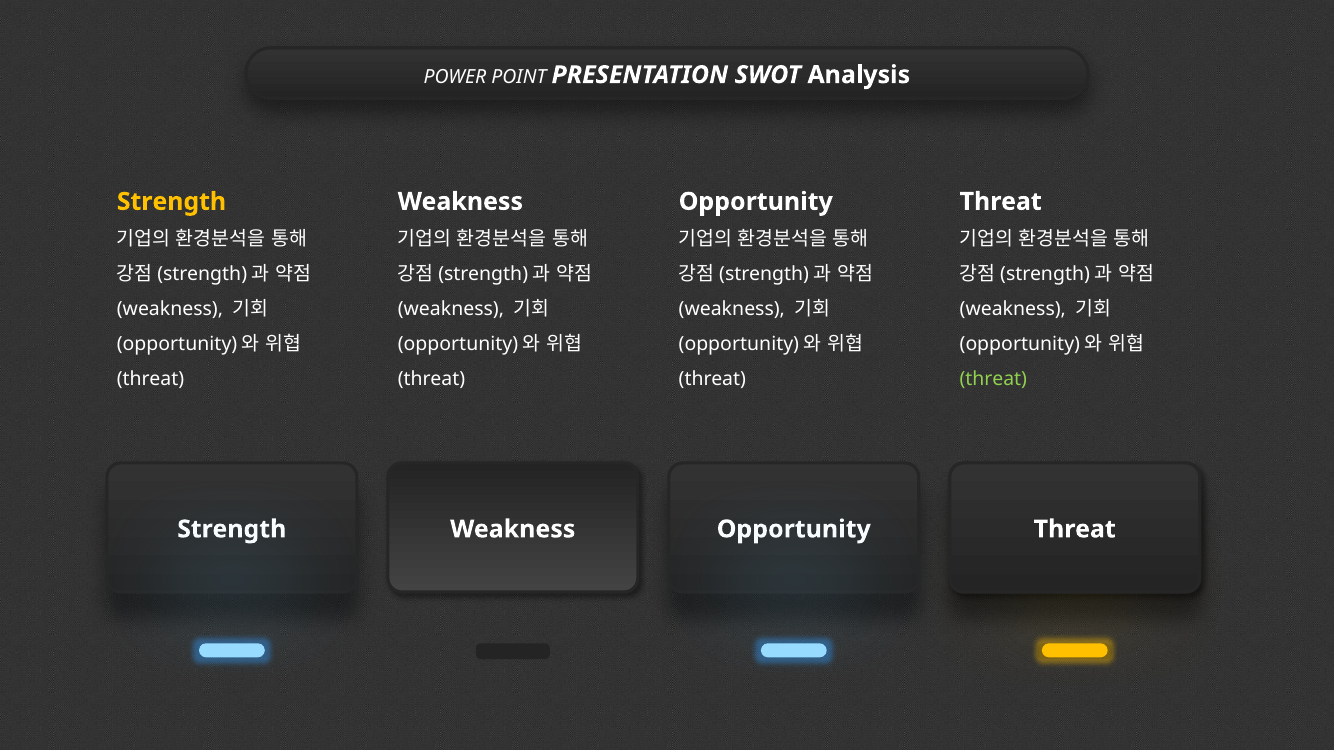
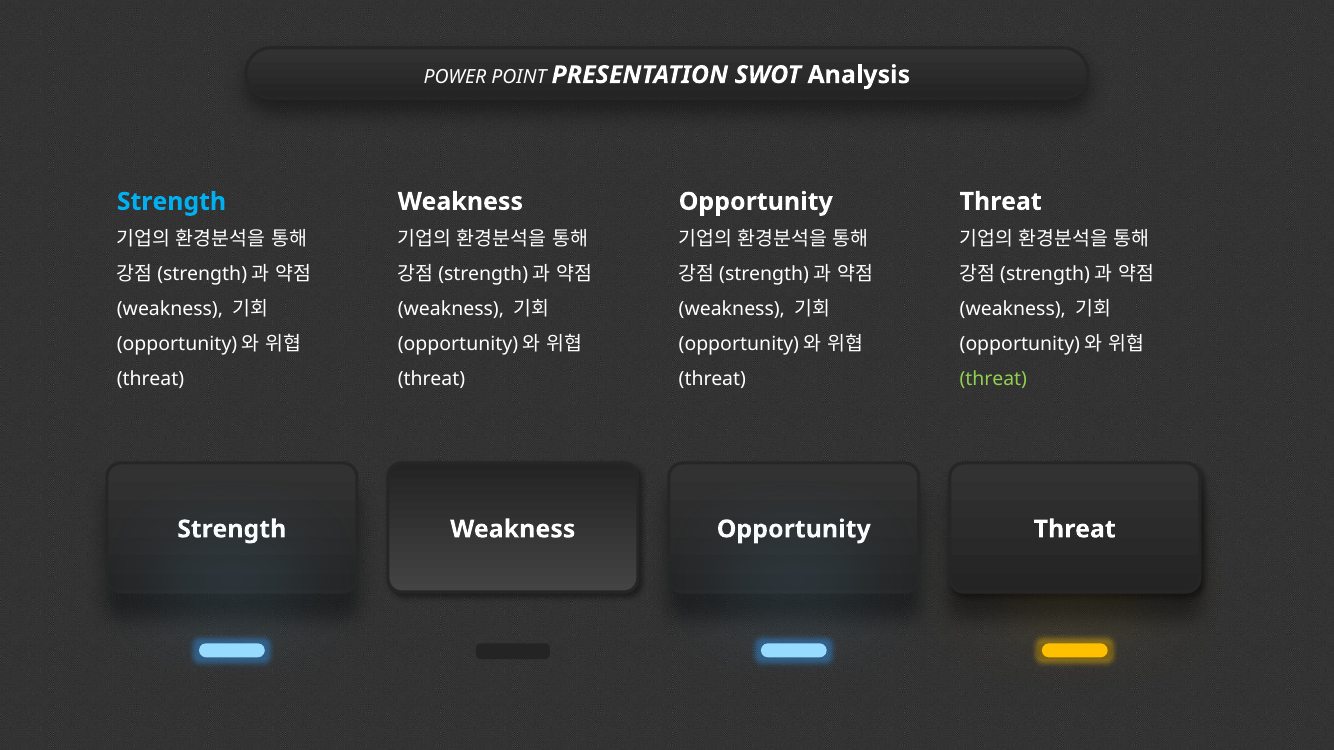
Strength at (171, 202) colour: yellow -> light blue
